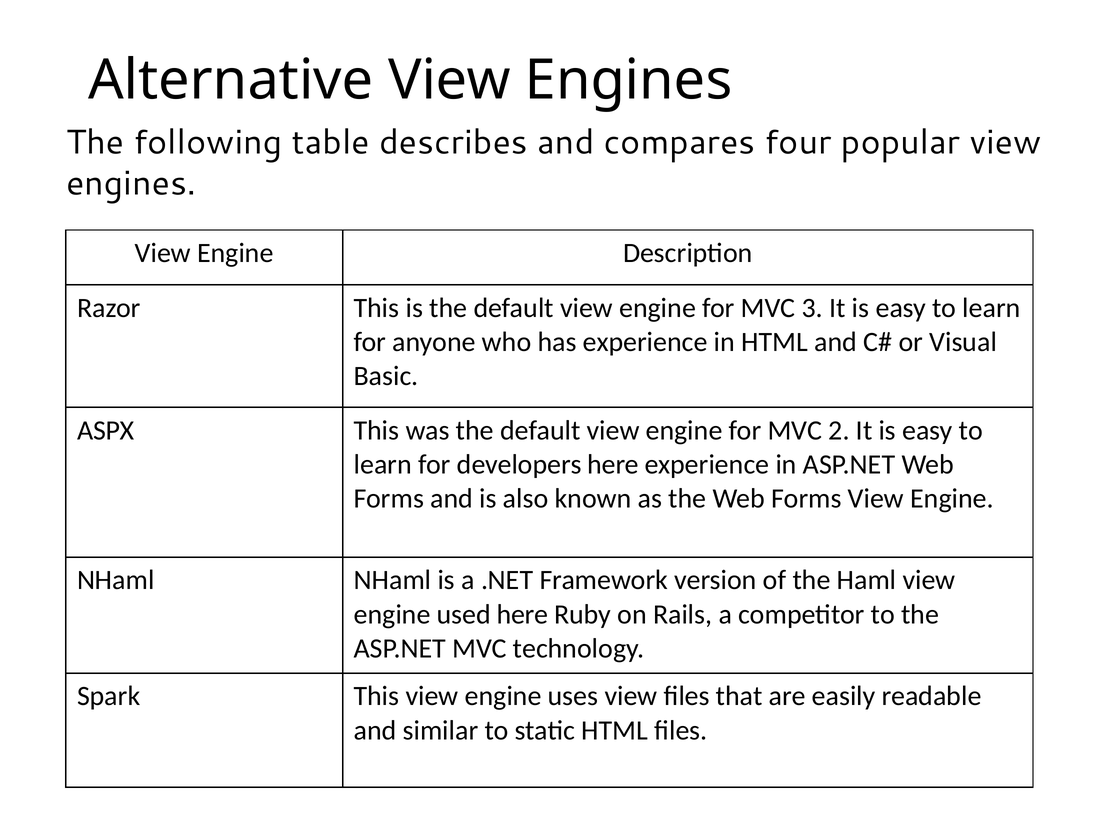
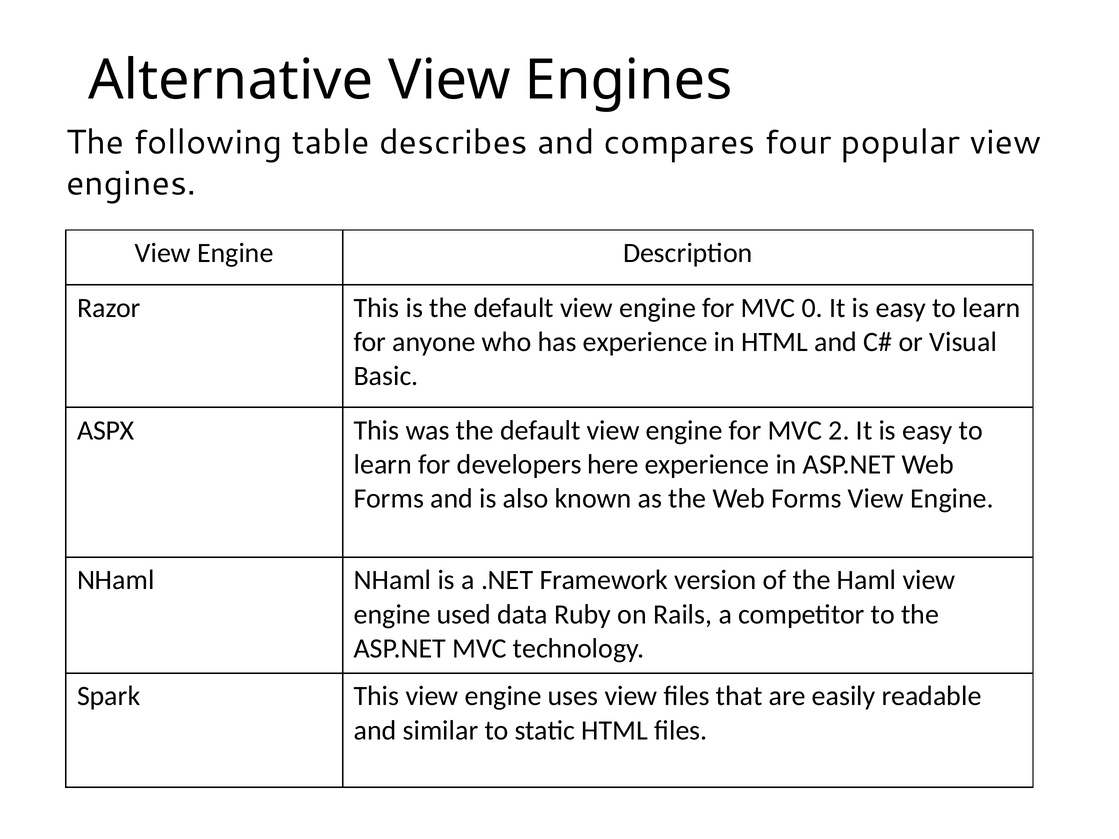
3: 3 -> 0
used here: here -> data
